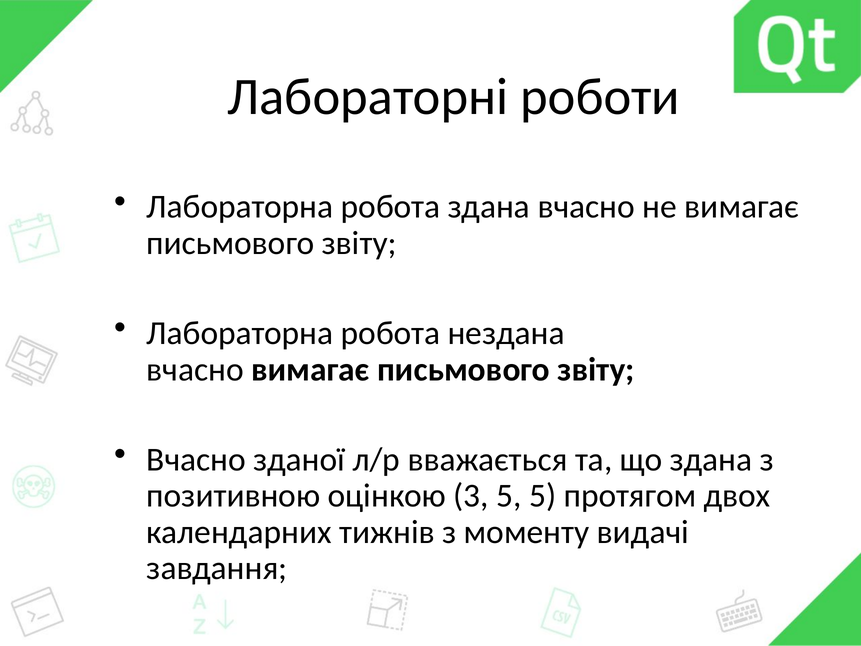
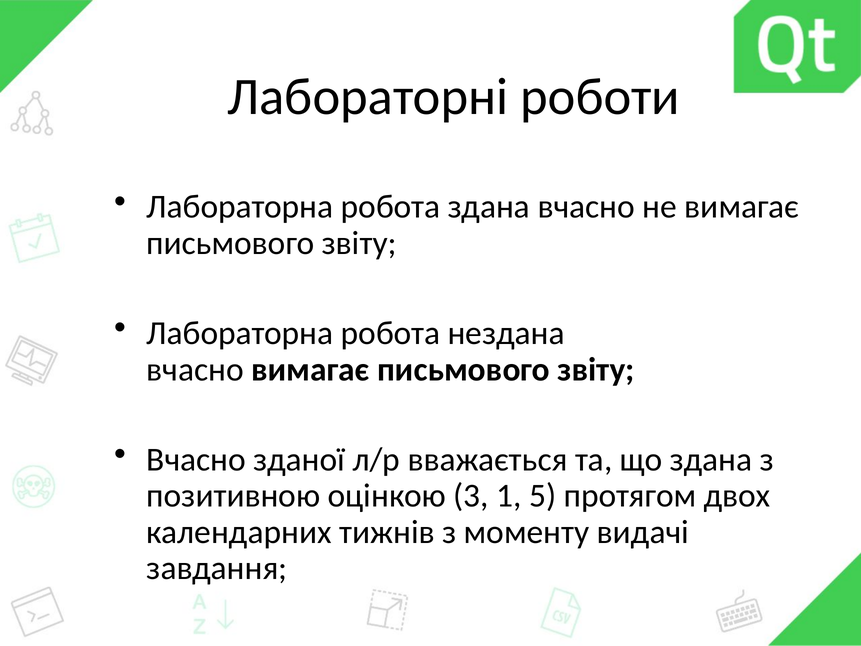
3 5: 5 -> 1
